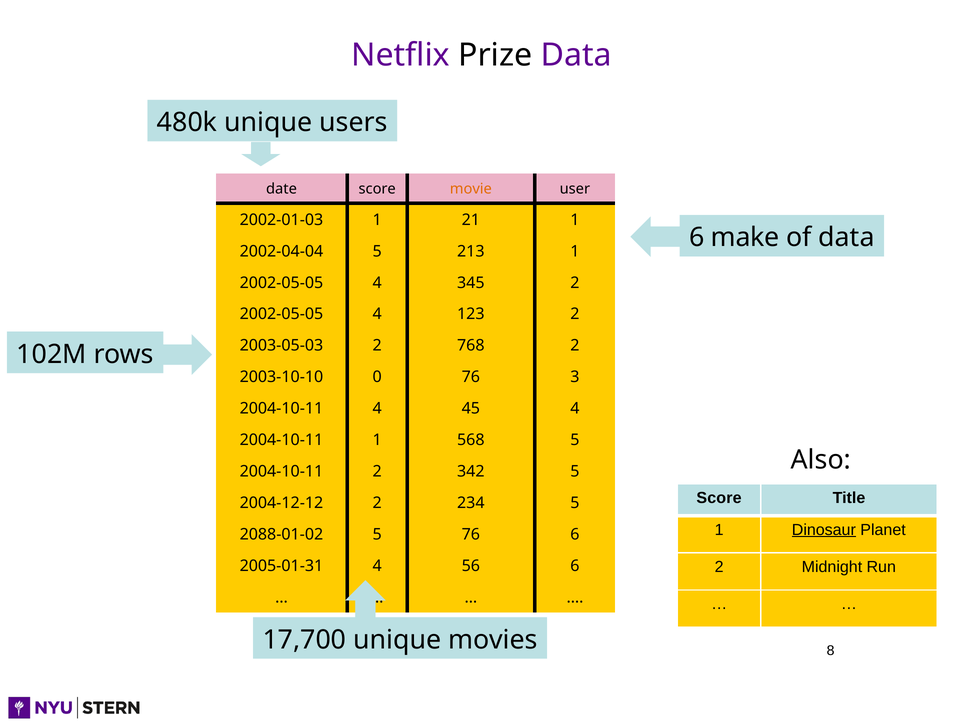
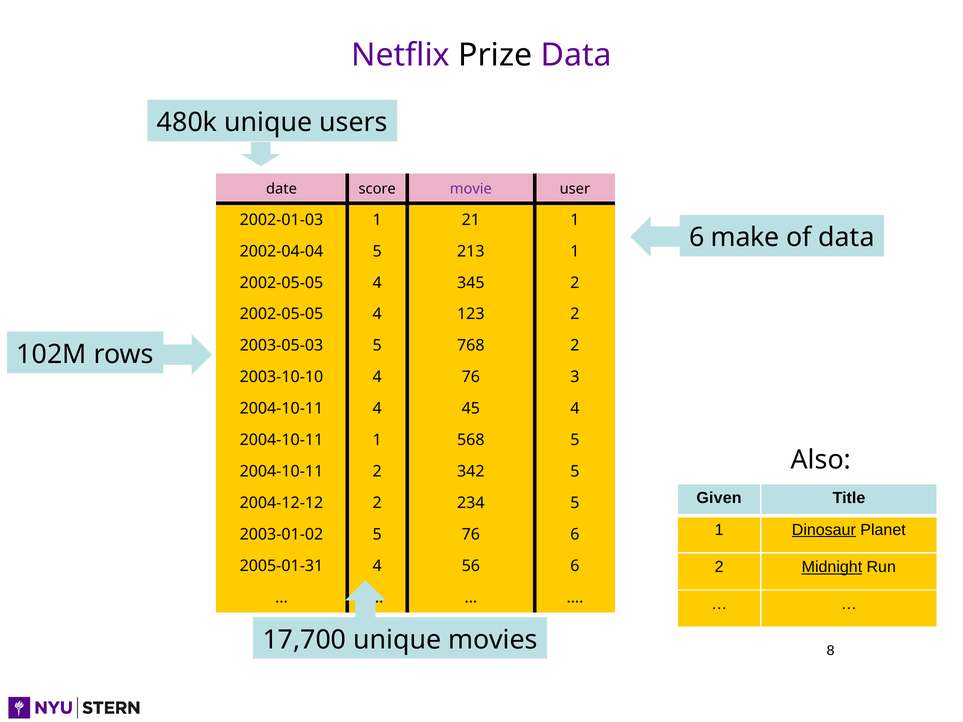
movie colour: orange -> purple
2003-05-03 2: 2 -> 5
2003-10-10 0: 0 -> 4
Score at (719, 498): Score -> Given
2088-01-02: 2088-01-02 -> 2003-01-02
Midnight underline: none -> present
